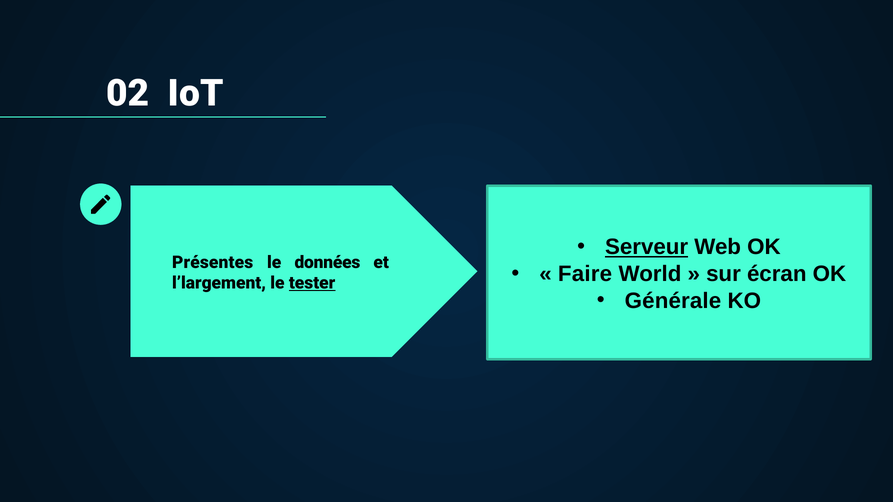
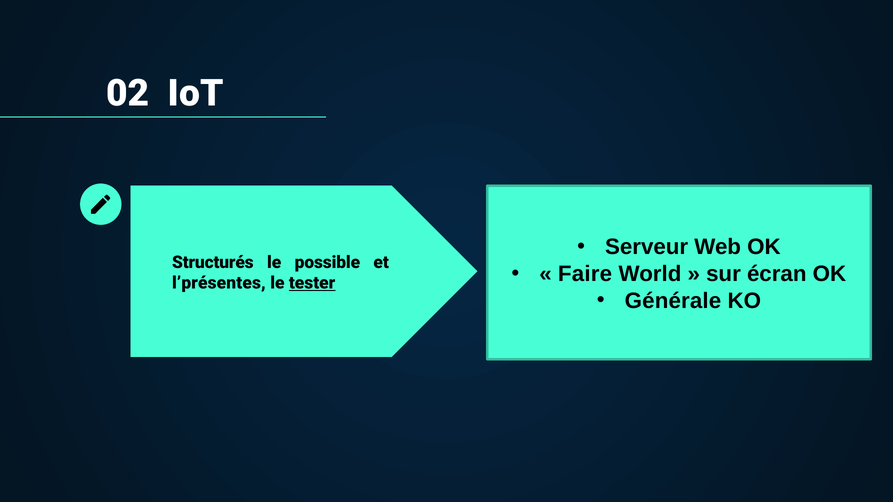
Serveur underline: present -> none
Présentes: Présentes -> Structurés
données: données -> possible
l’largement: l’largement -> l’présentes
